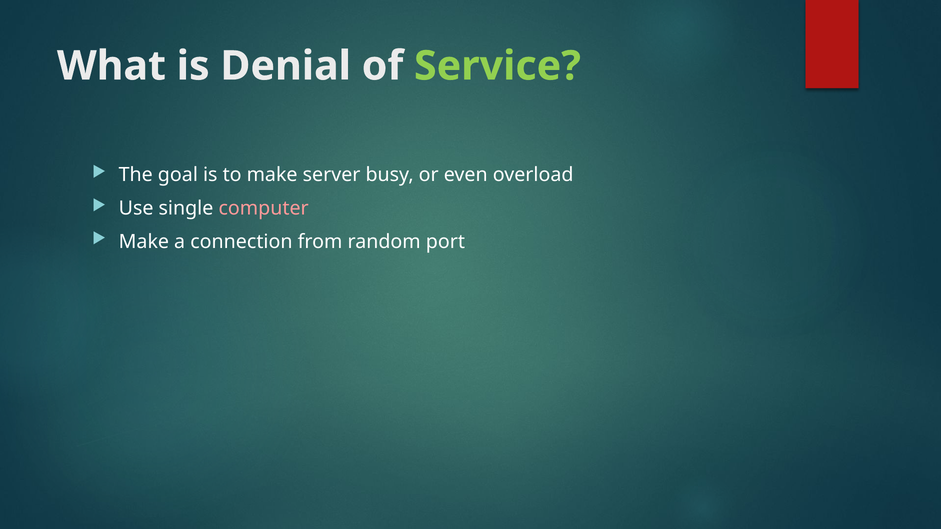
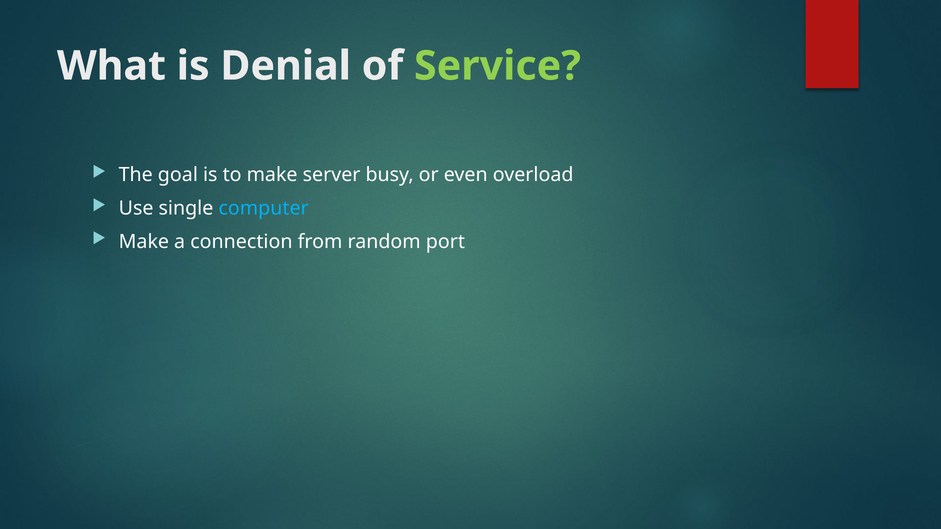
computer colour: pink -> light blue
